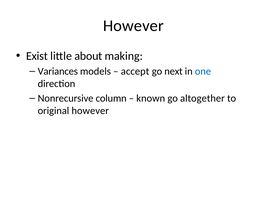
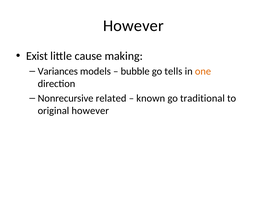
about: about -> cause
accept: accept -> bubble
next: next -> tells
one colour: blue -> orange
column: column -> related
altogether: altogether -> traditional
